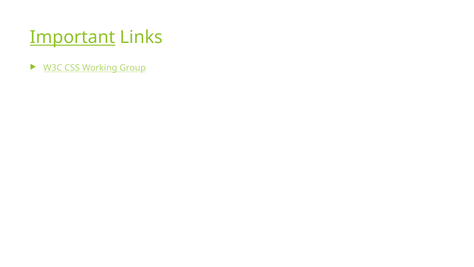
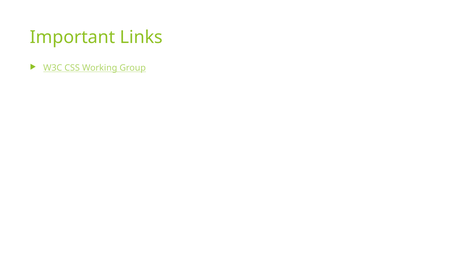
Important underline: present -> none
